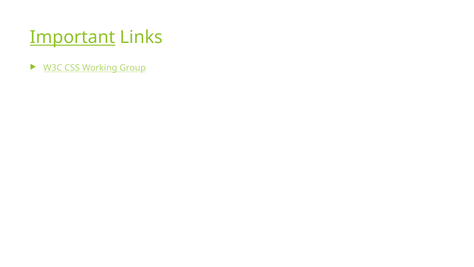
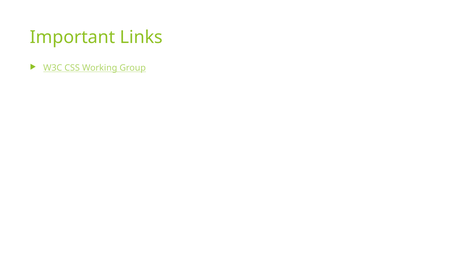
Important underline: present -> none
